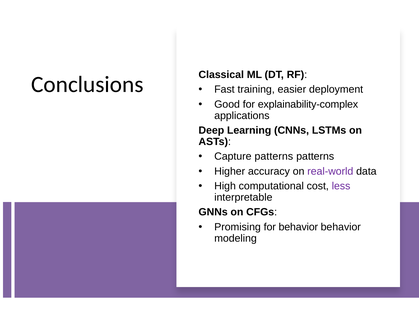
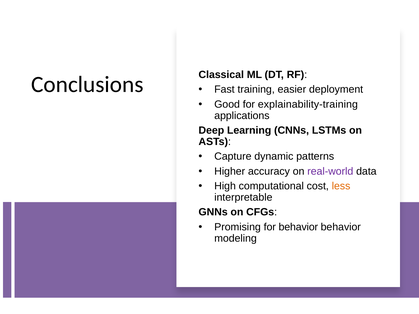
explainability-complex: explainability-complex -> explainability-training
Capture patterns: patterns -> dynamic
less colour: purple -> orange
